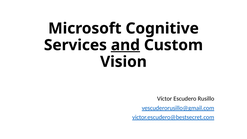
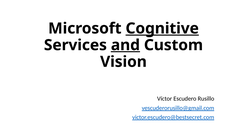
Cognitive underline: none -> present
